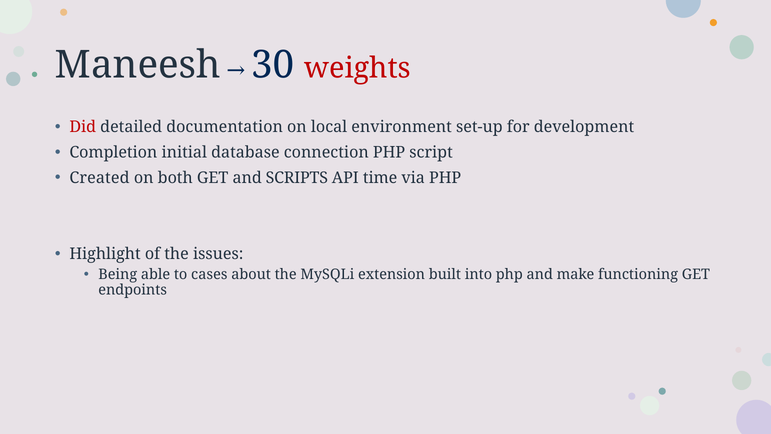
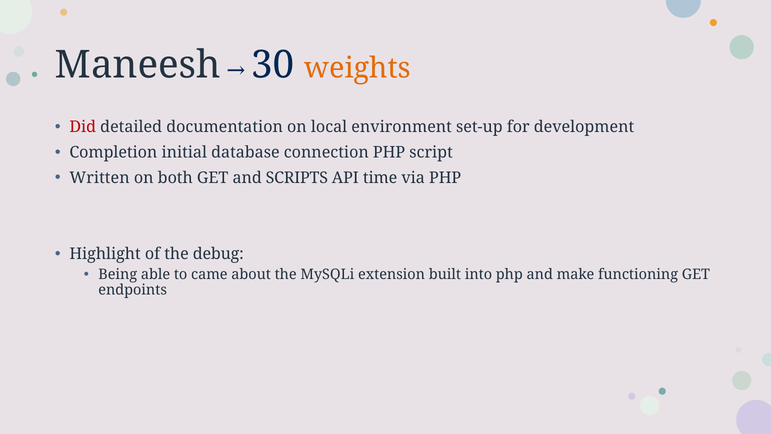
weights colour: red -> orange
Created: Created -> Written
issues: issues -> debug
cases: cases -> came
